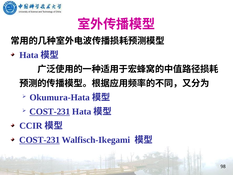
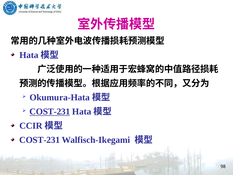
COST-231 at (40, 140) underline: present -> none
